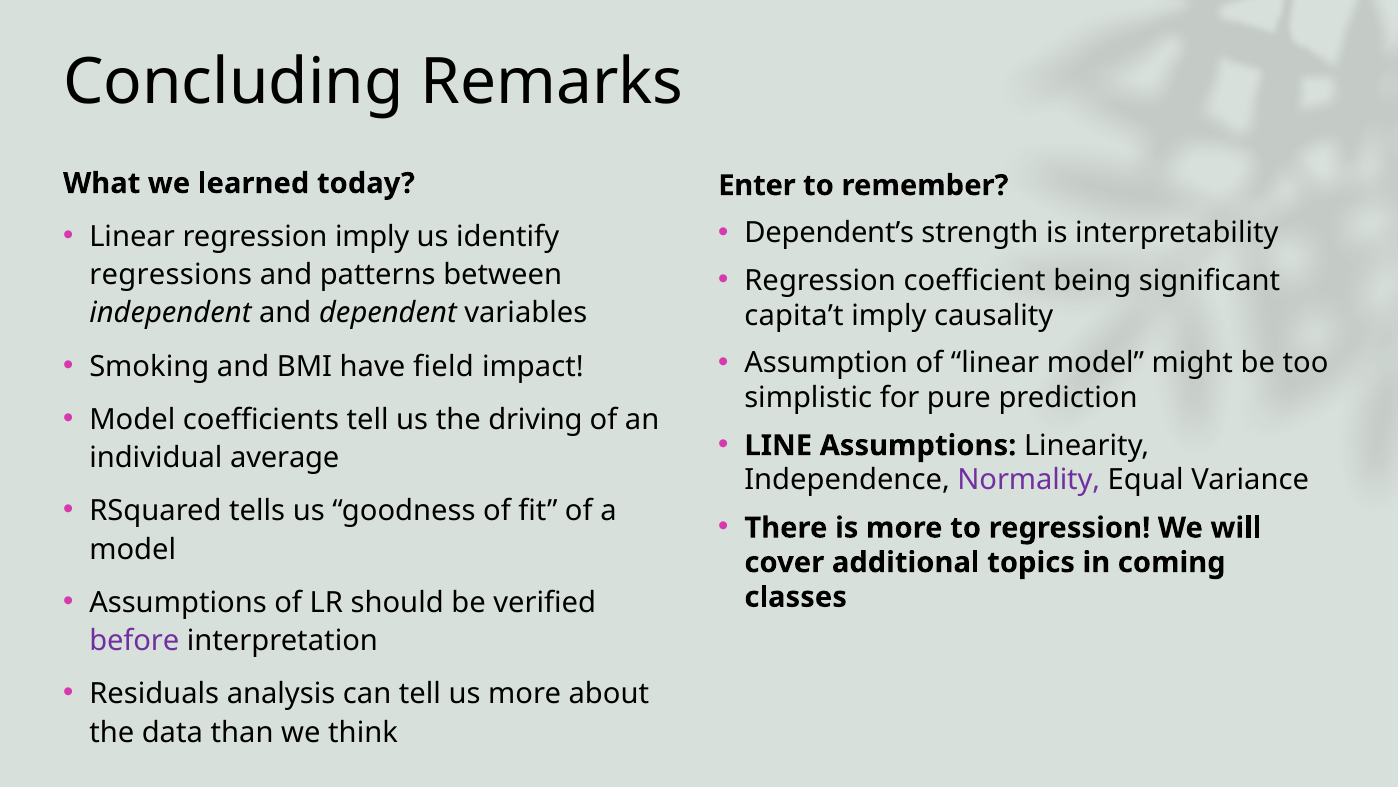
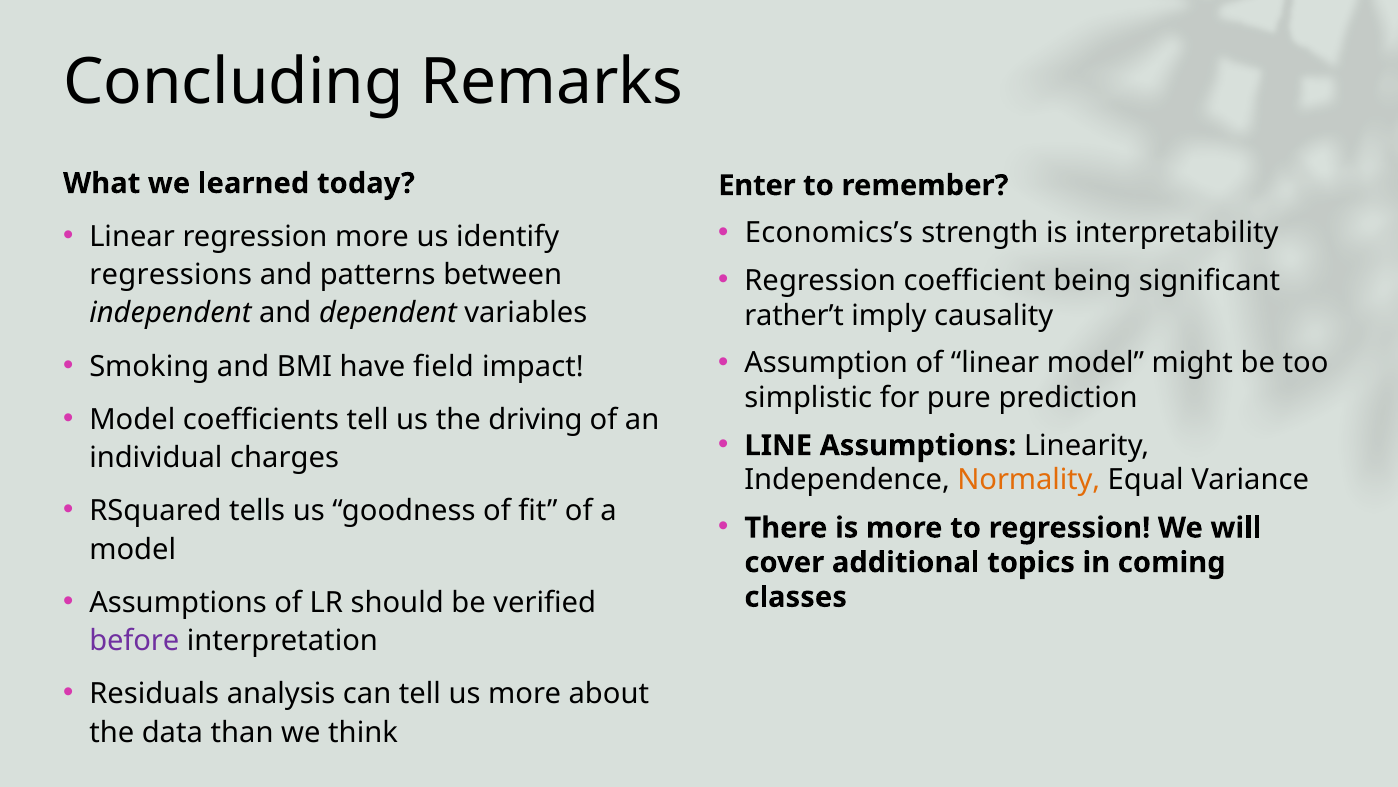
Dependent’s: Dependent’s -> Economics’s
regression imply: imply -> more
capita’t: capita’t -> rather’t
average: average -> charges
Normality colour: purple -> orange
